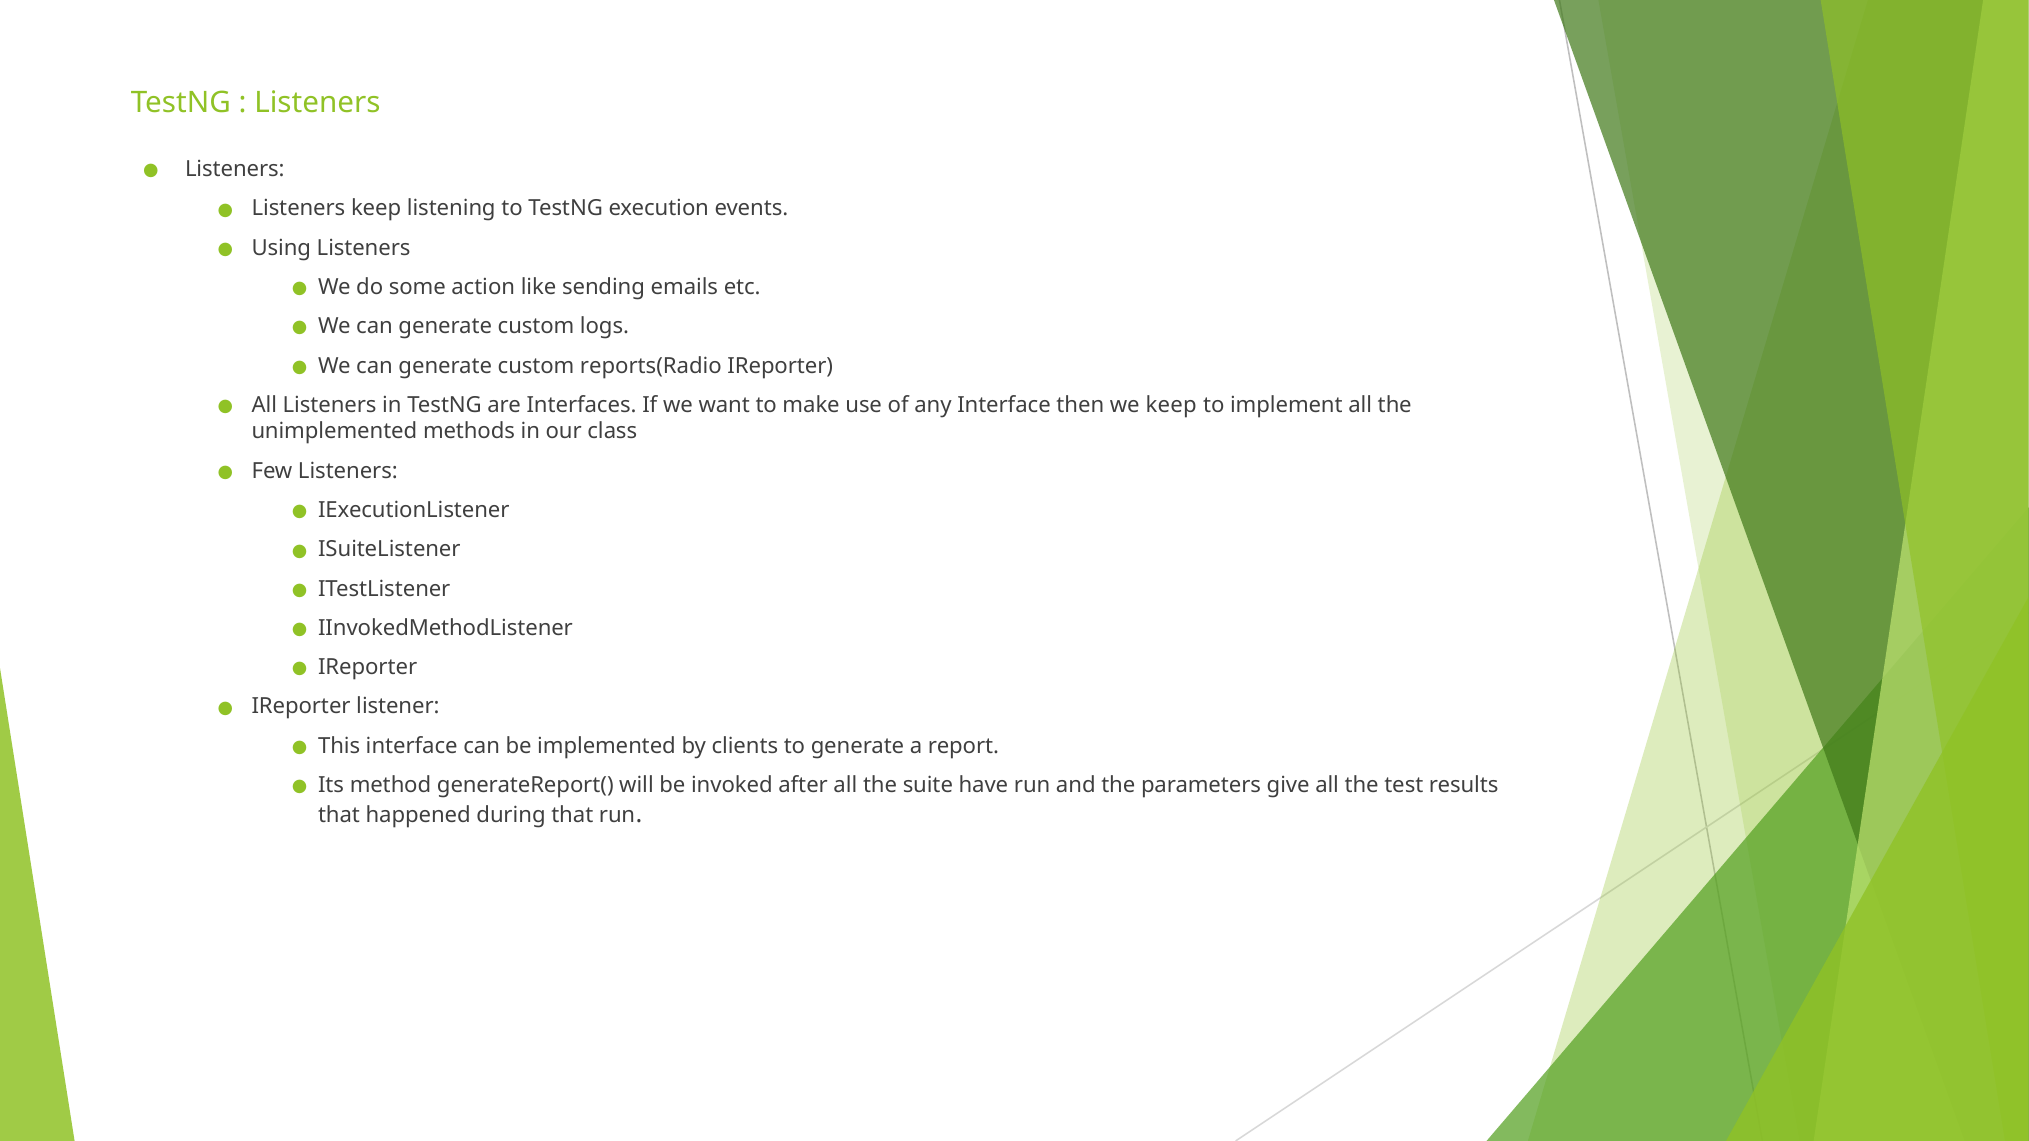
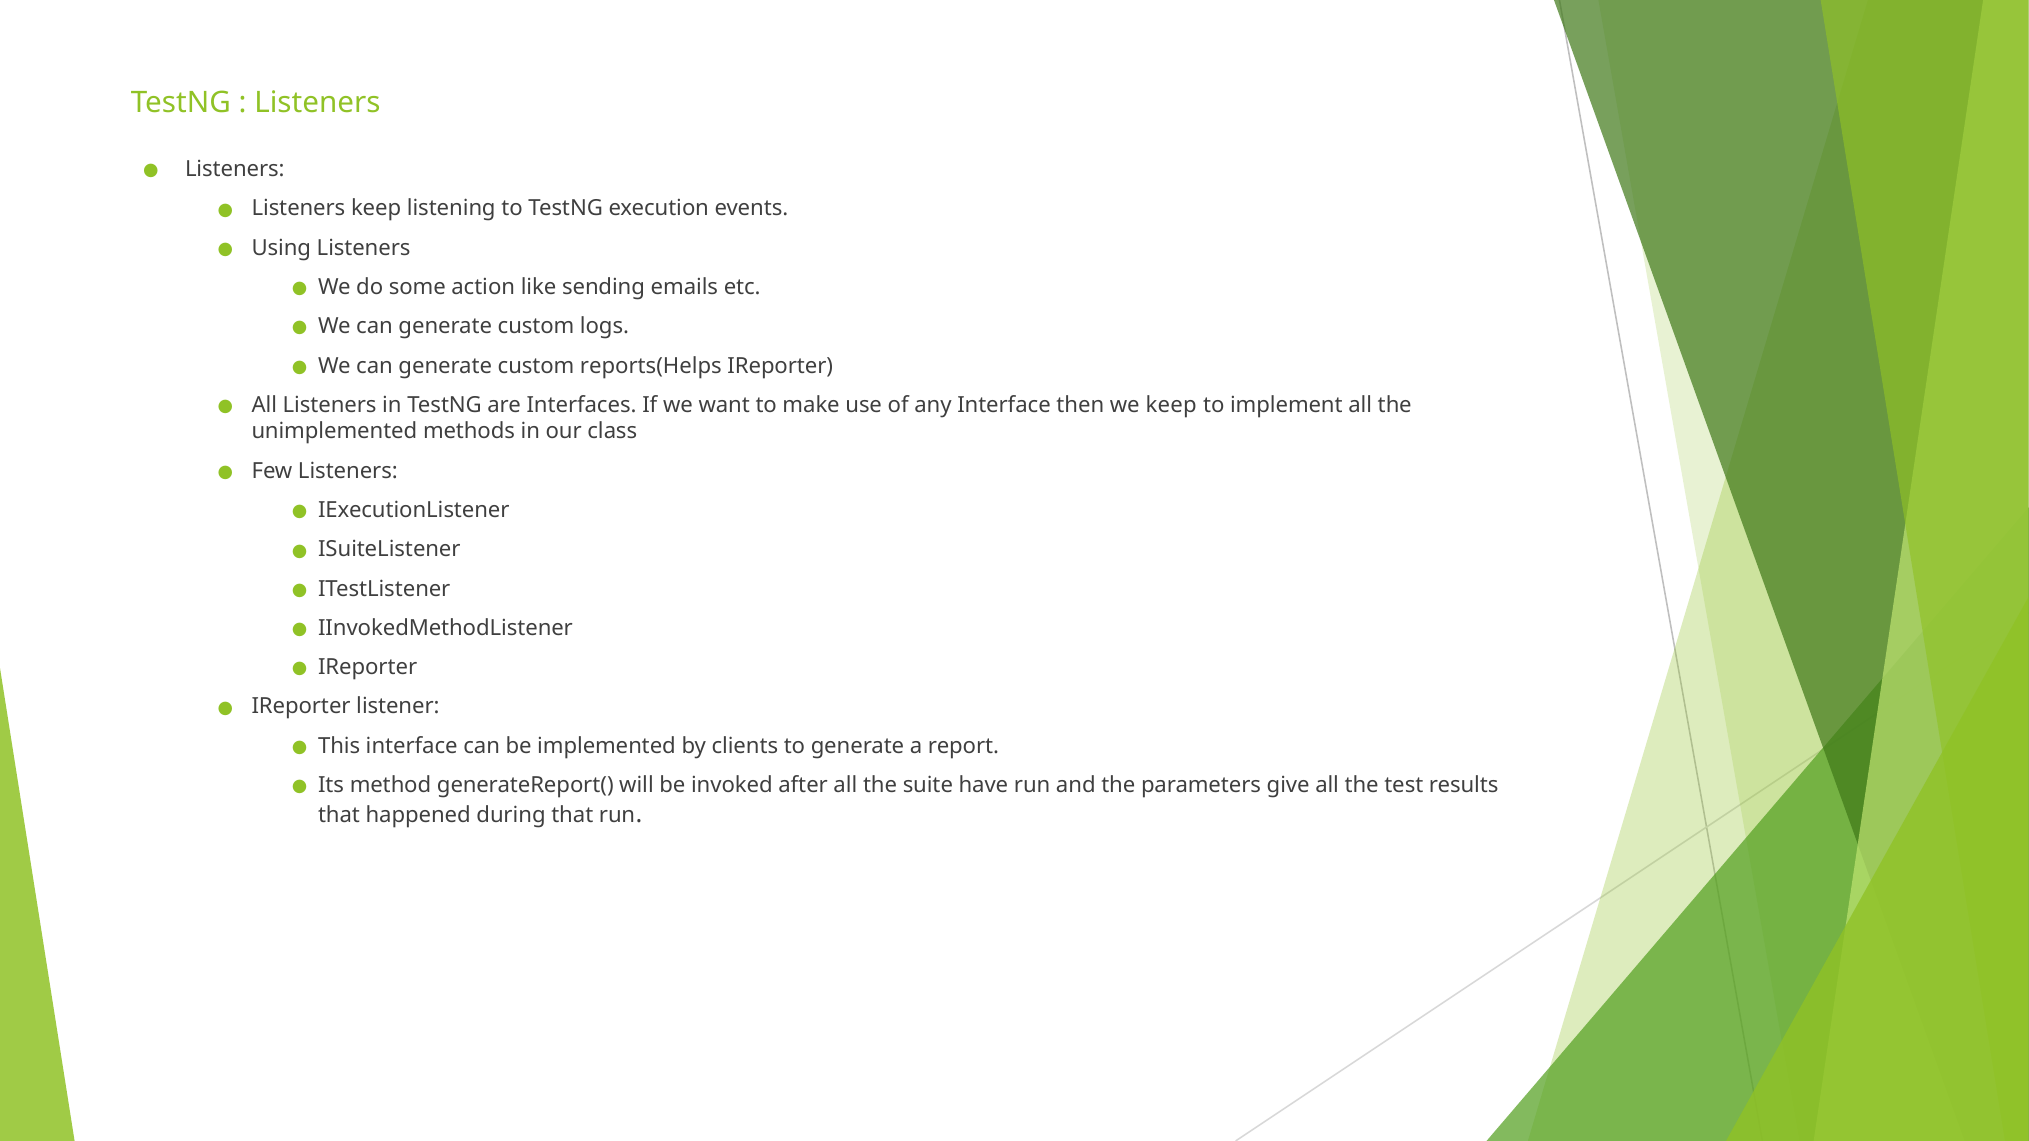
reports(Radio: reports(Radio -> reports(Helps
